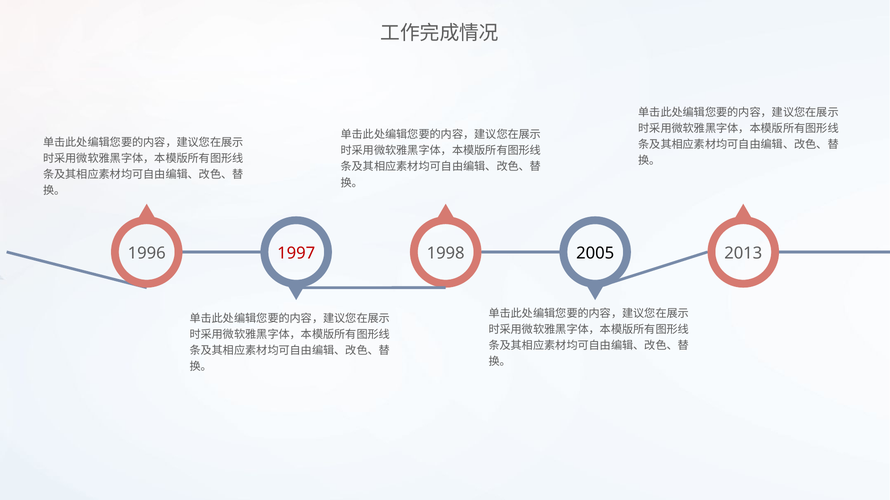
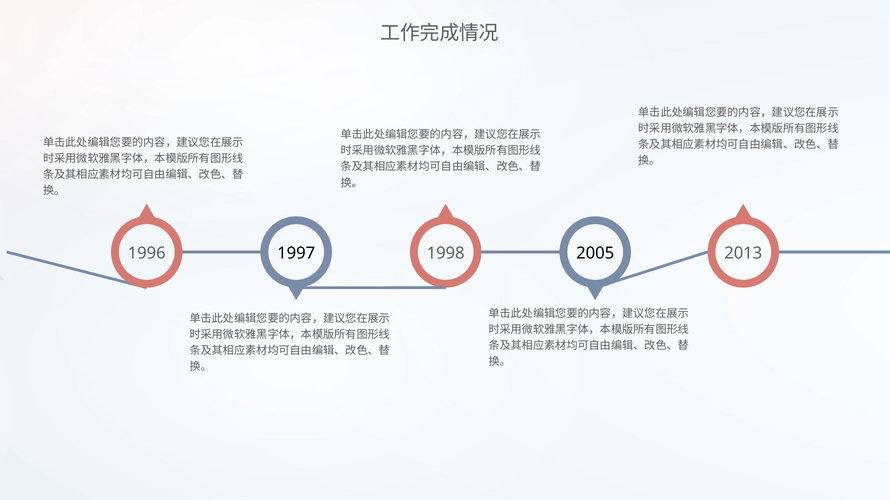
1997 colour: red -> black
